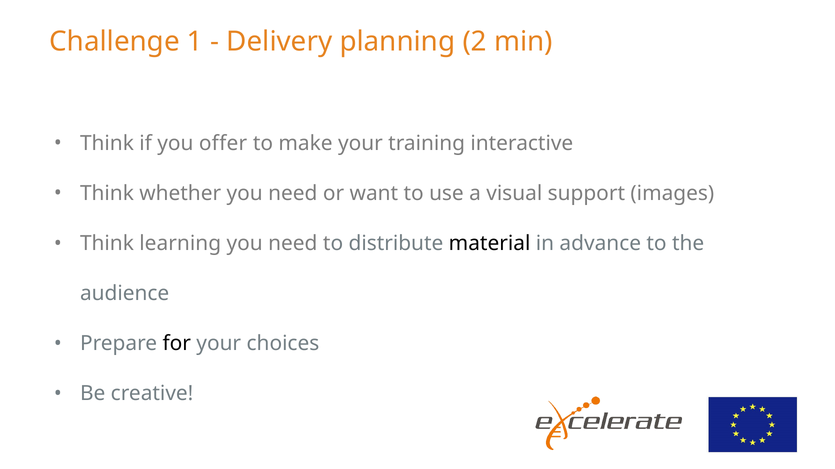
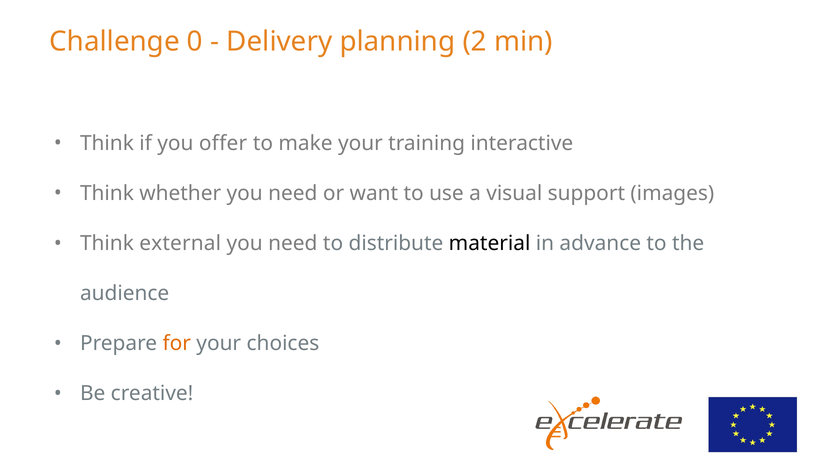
1: 1 -> 0
learning: learning -> external
for colour: black -> orange
